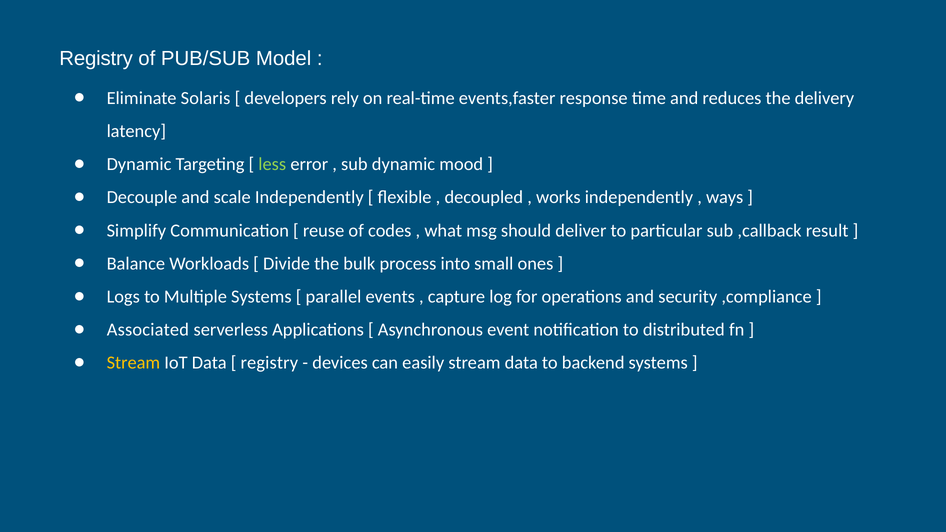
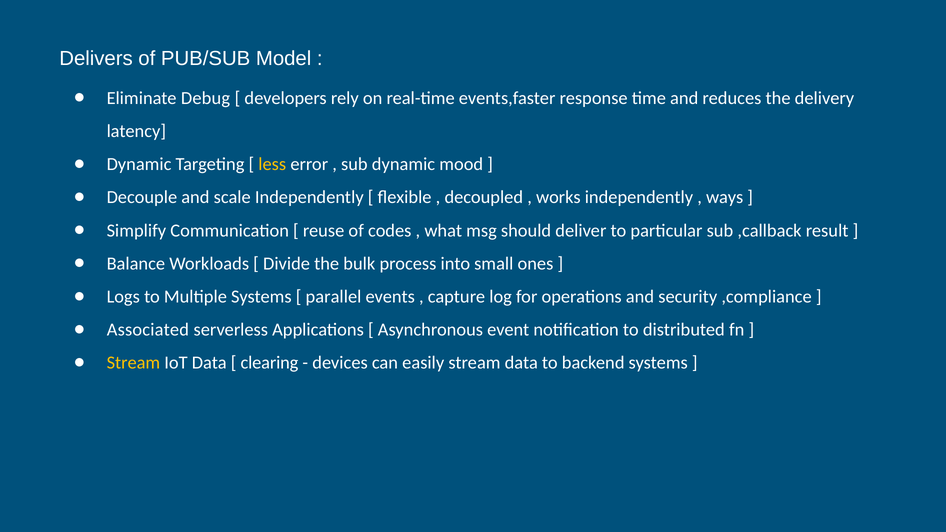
Registry at (96, 59): Registry -> Delivers
Solaris: Solaris -> Debug
less colour: light green -> yellow
registry at (269, 363): registry -> clearing
